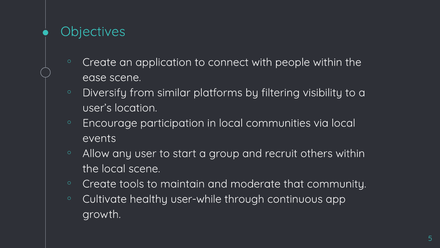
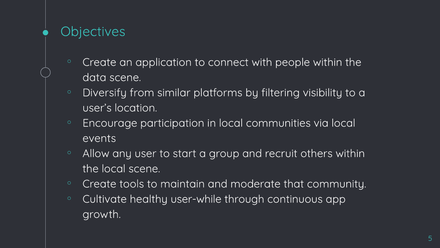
ease: ease -> data
